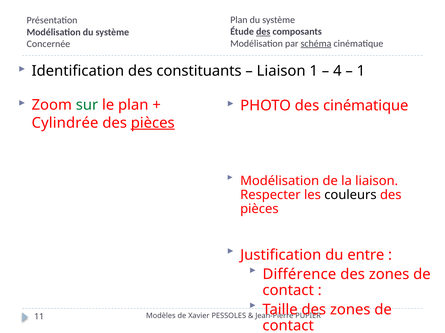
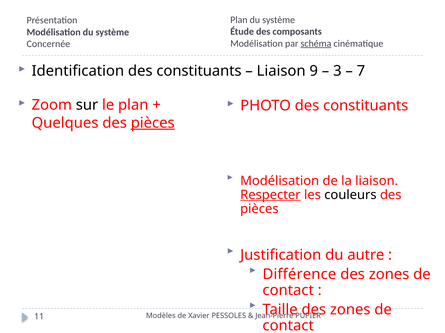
des at (263, 32) underline: present -> none
Liaison 1: 1 -> 9
4: 4 -> 3
1 at (361, 71): 1 -> 7
sur colour: green -> black
PHOTO des cinématique: cinématique -> constituants
Cylindrée: Cylindrée -> Quelques
Respecter underline: none -> present
entre: entre -> autre
